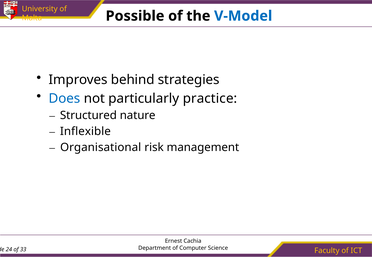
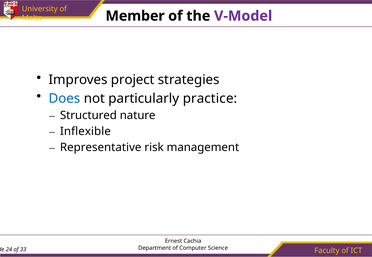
Possible: Possible -> Member
V-Model colour: blue -> purple
behind: behind -> project
Organisational: Organisational -> Representative
